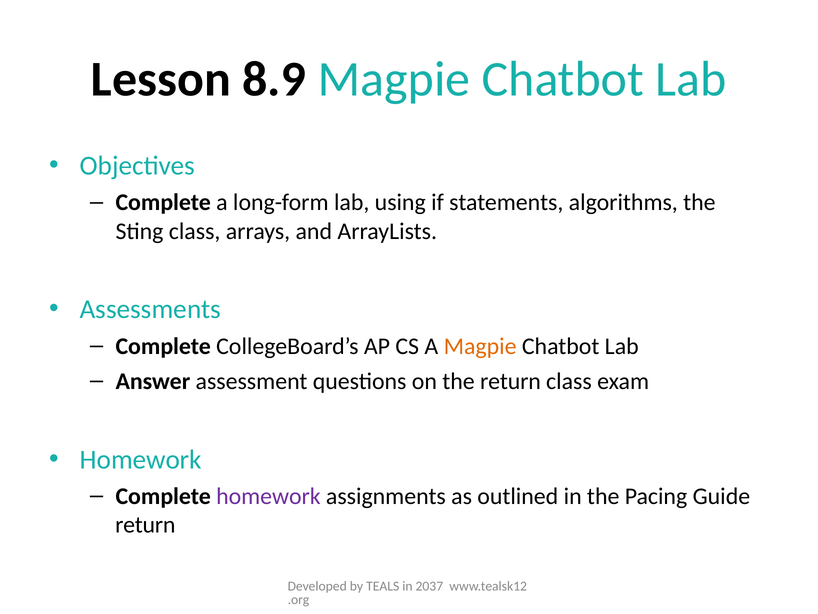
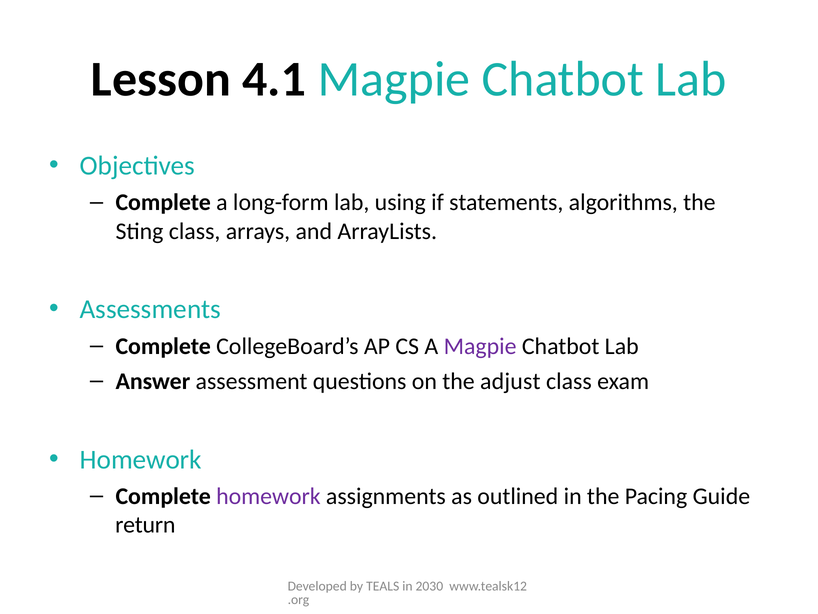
8.9: 8.9 -> 4.1
Magpie at (480, 346) colour: orange -> purple
the return: return -> adjust
2037: 2037 -> 2030
